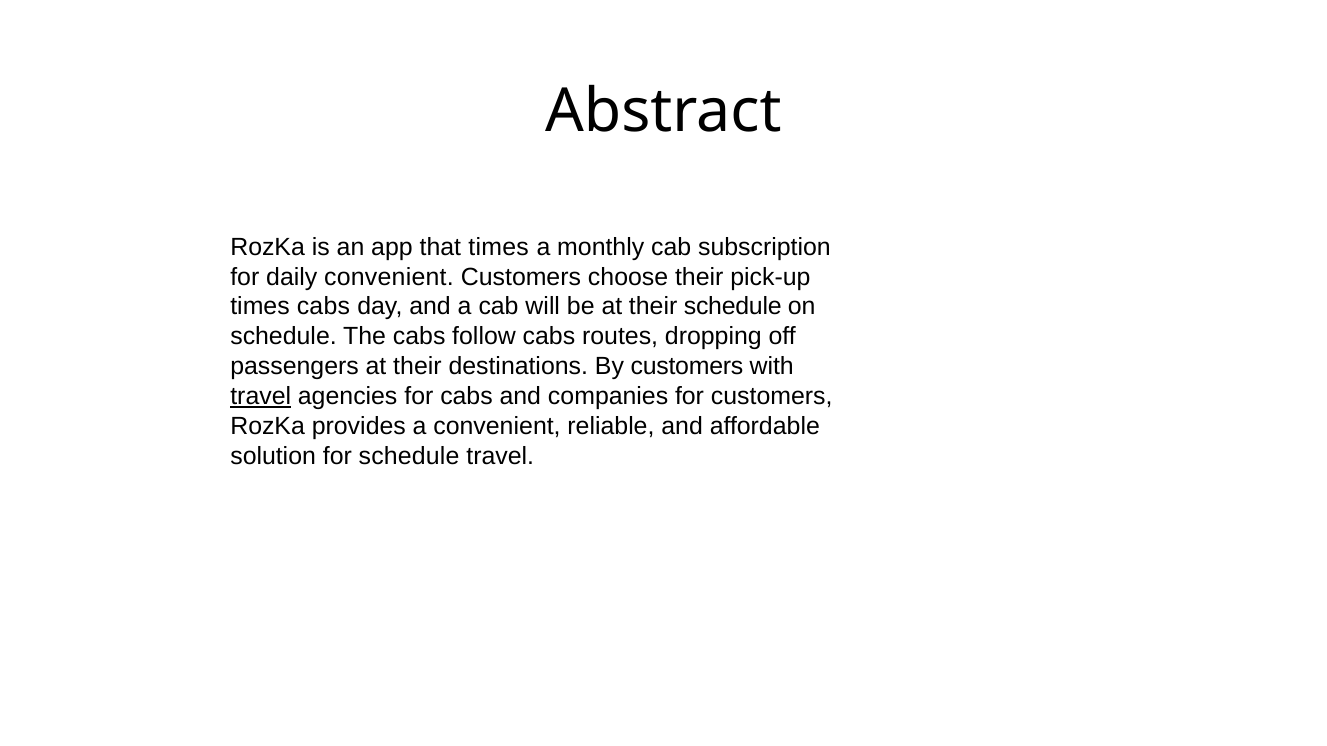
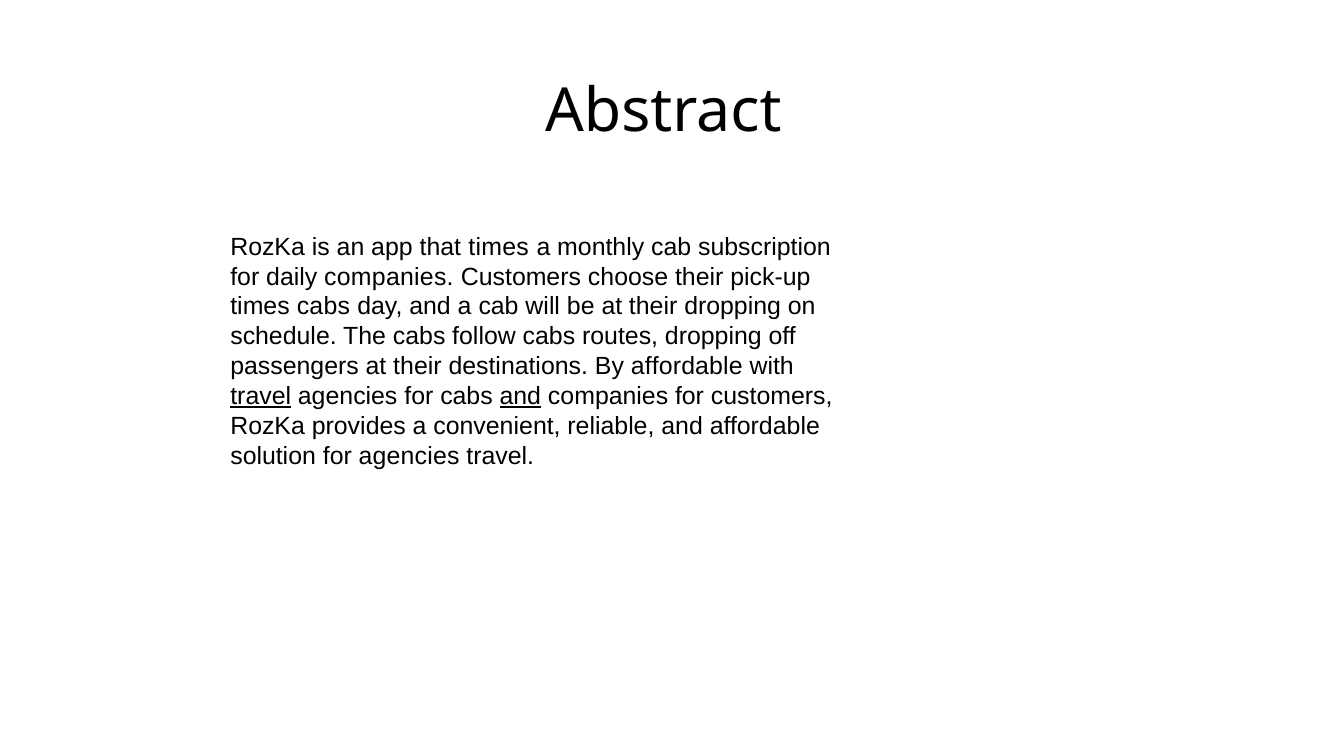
daily convenient: convenient -> companies
their schedule: schedule -> dropping
By customers: customers -> affordable
and at (520, 397) underline: none -> present
for schedule: schedule -> agencies
